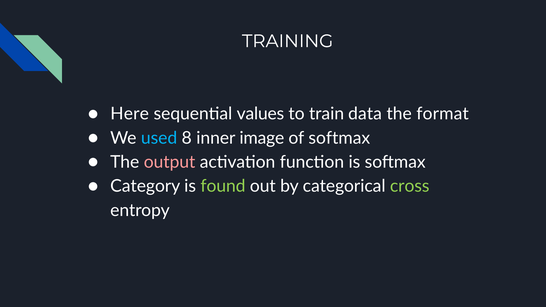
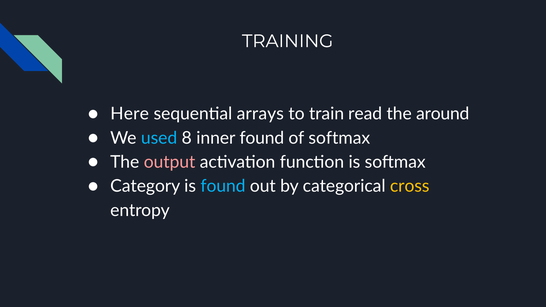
values: values -> arrays
data: data -> read
format: format -> around
inner image: image -> found
found at (223, 186) colour: light green -> light blue
cross colour: light green -> yellow
